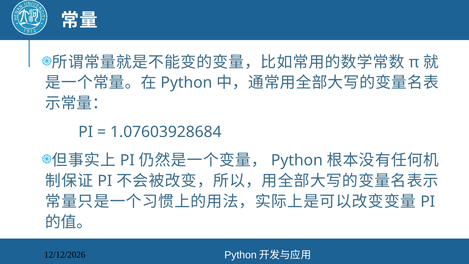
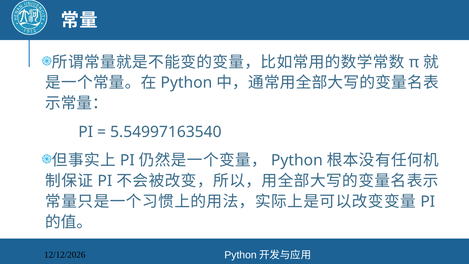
1.07603928684: 1.07603928684 -> 5.54997163540
